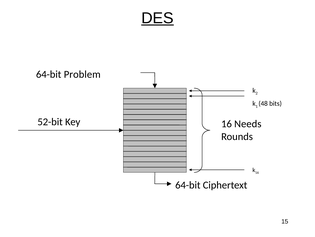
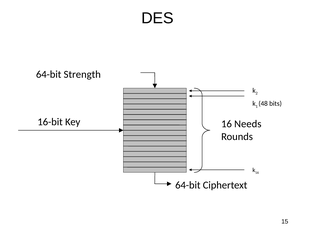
DES underline: present -> none
Problem: Problem -> Strength
52-bit: 52-bit -> 16-bit
